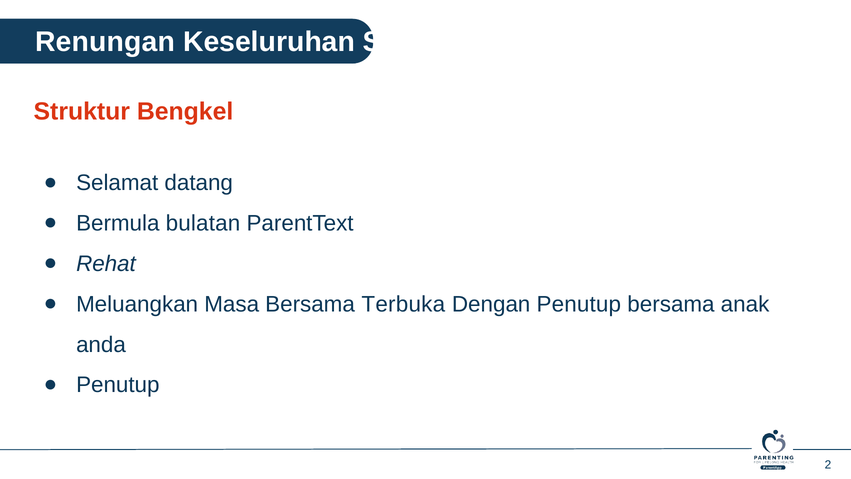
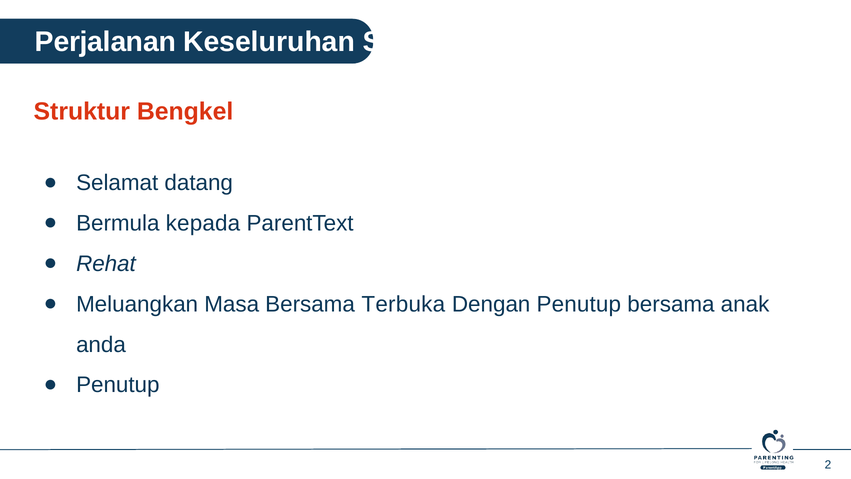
Renungan: Renungan -> Perjalanan
bulatan: bulatan -> kepada
